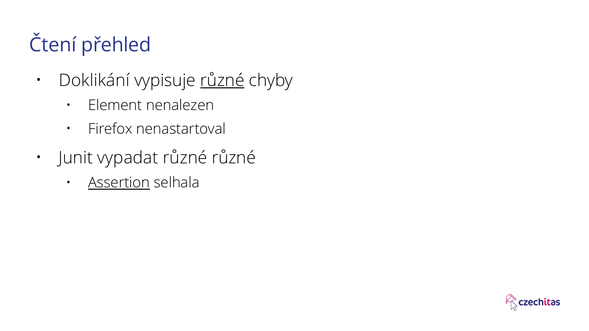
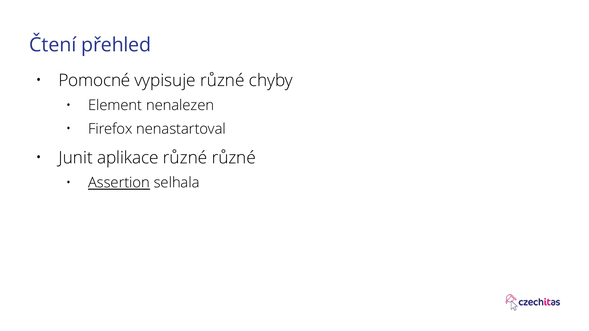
Doklikání: Doklikání -> Pomocné
různé at (222, 81) underline: present -> none
vypadat: vypadat -> aplikace
